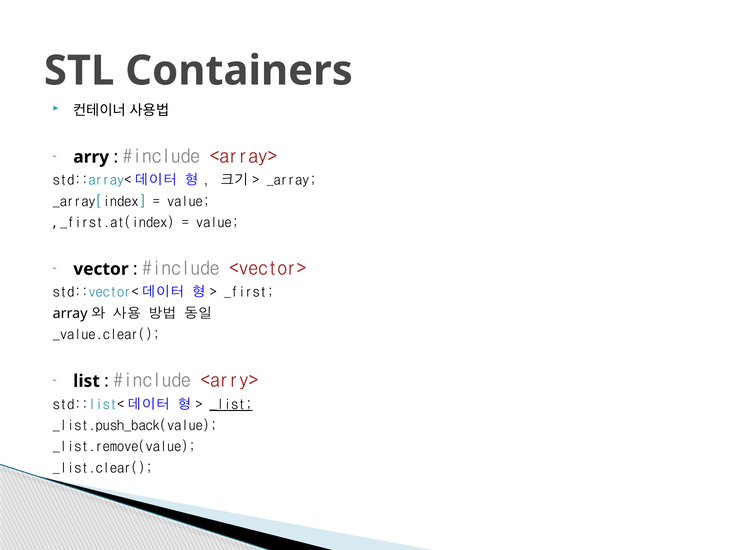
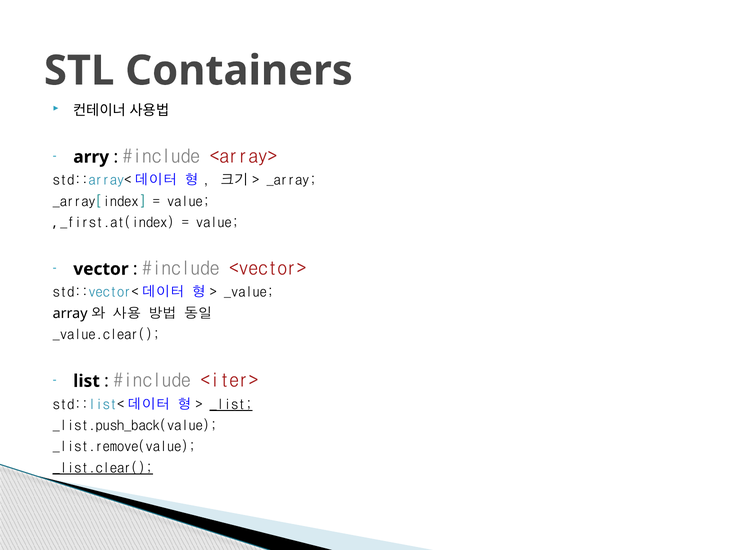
_first: _first -> _value
<arry>: <arry> -> <iter>
_list.clear( underline: none -> present
